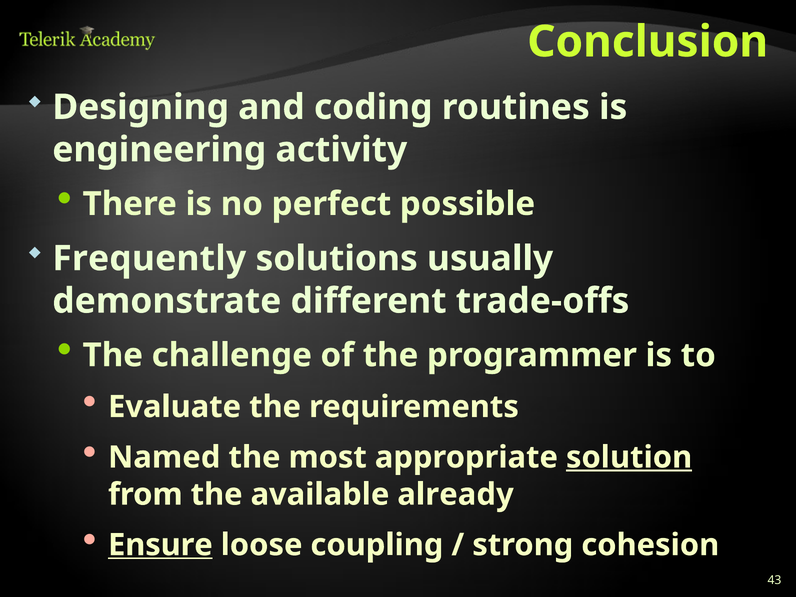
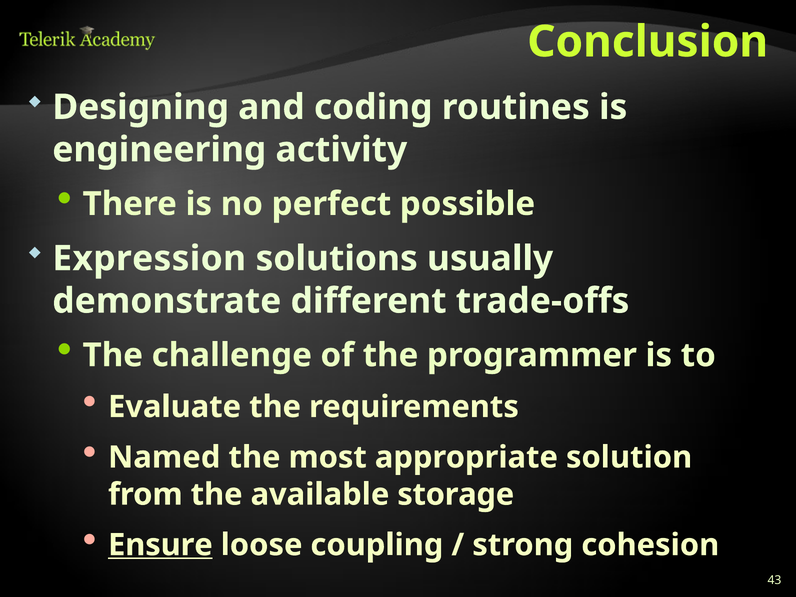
Frequently: Frequently -> Expression
solution underline: present -> none
already: already -> storage
